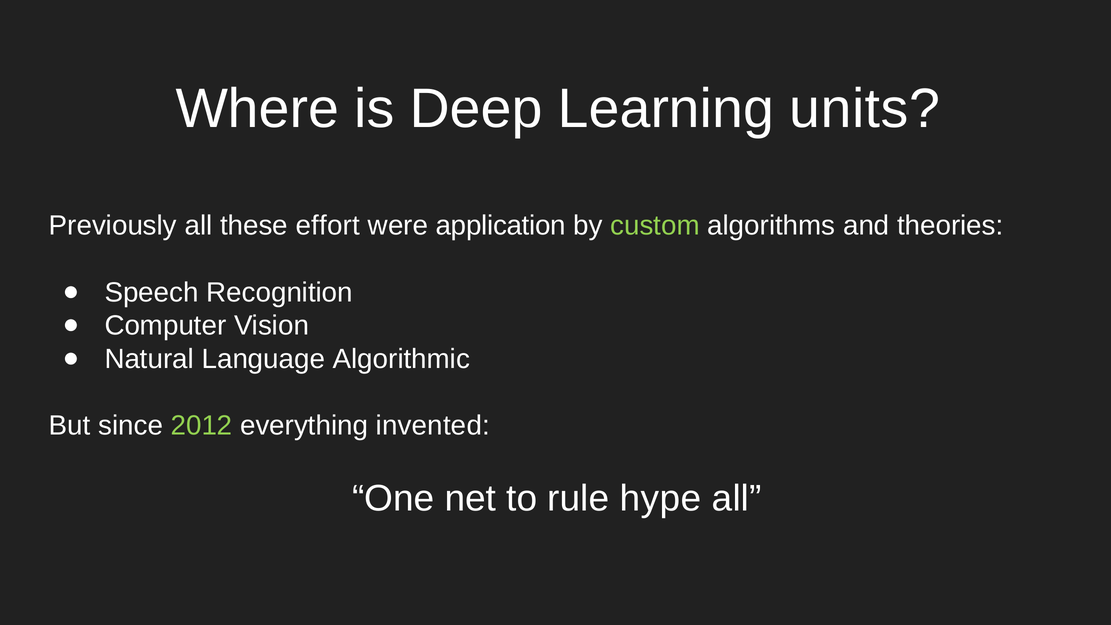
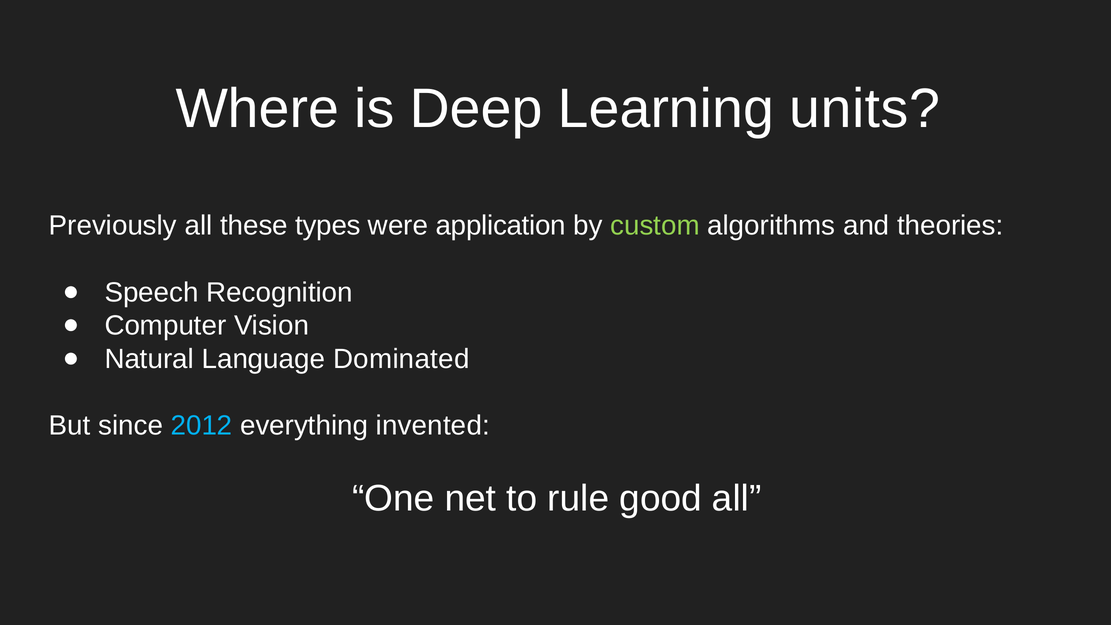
effort: effort -> types
Algorithmic: Algorithmic -> Dominated
2012 colour: light green -> light blue
hype: hype -> good
